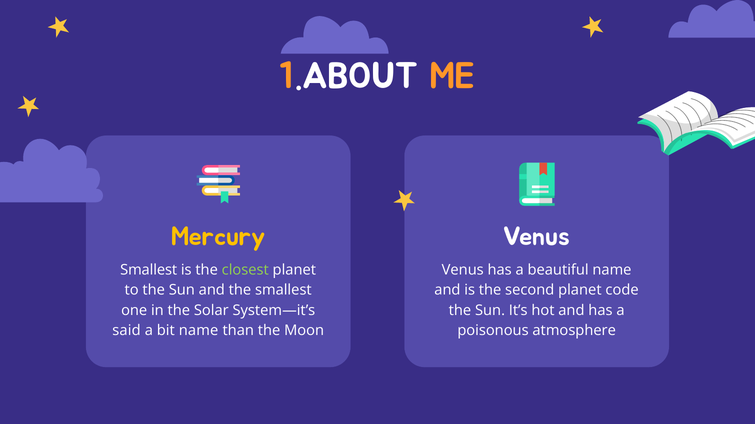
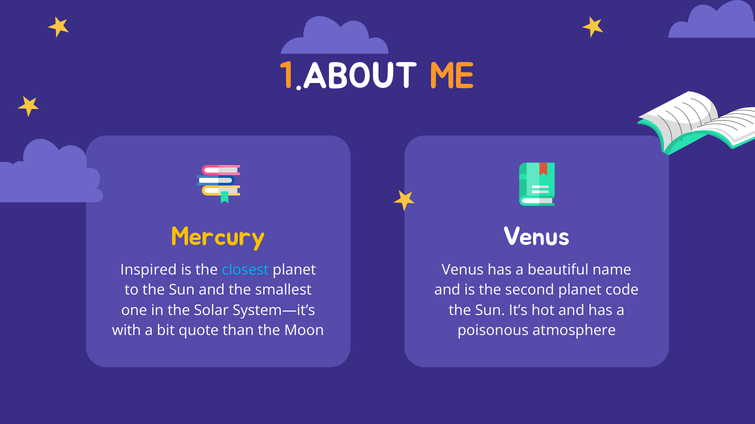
Smallest at (149, 270): Smallest -> Inspired
closest colour: light green -> light blue
said: said -> with
bit name: name -> quote
